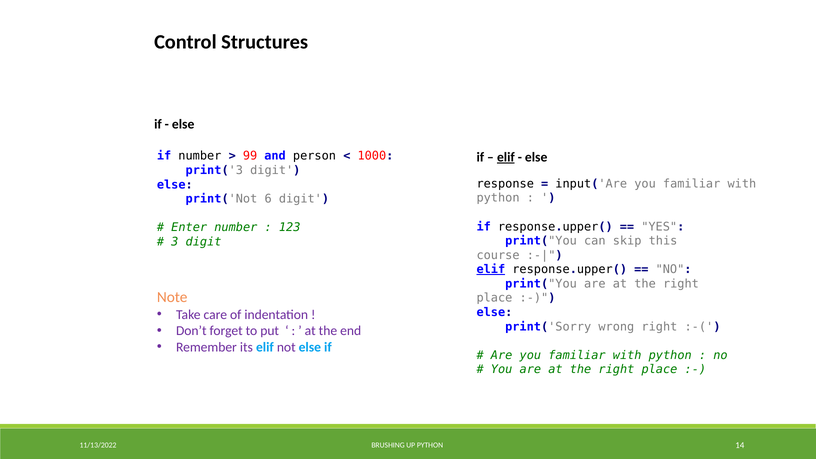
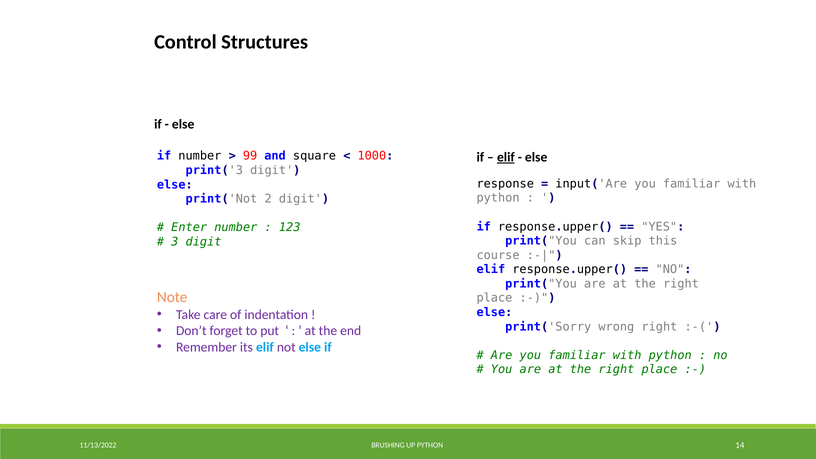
person: person -> square
6: 6 -> 2
elif at (491, 269) underline: present -> none
